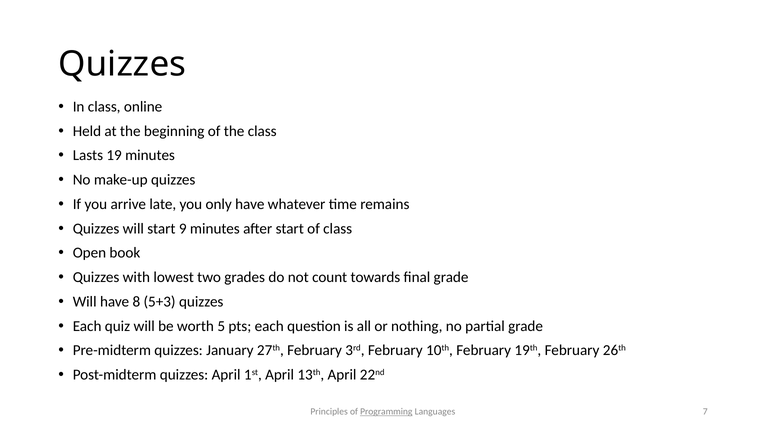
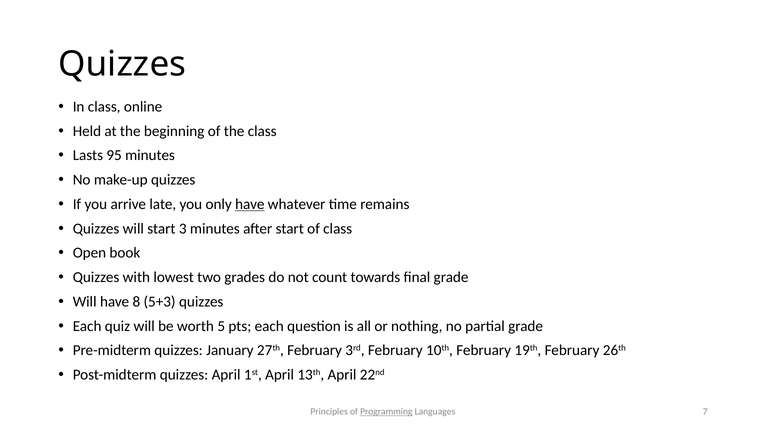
19: 19 -> 95
have at (250, 204) underline: none -> present
9: 9 -> 3
